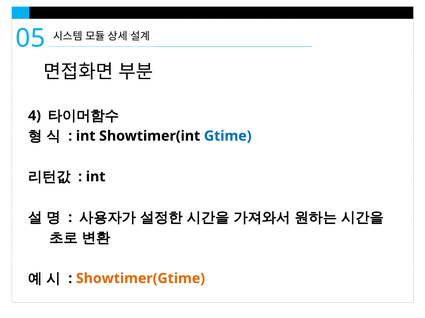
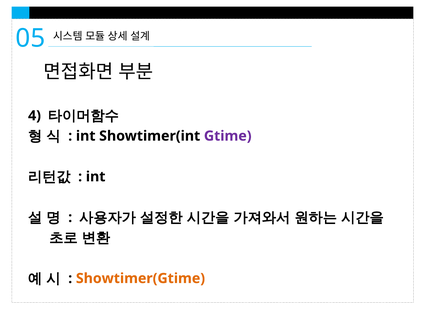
Gtime colour: blue -> purple
